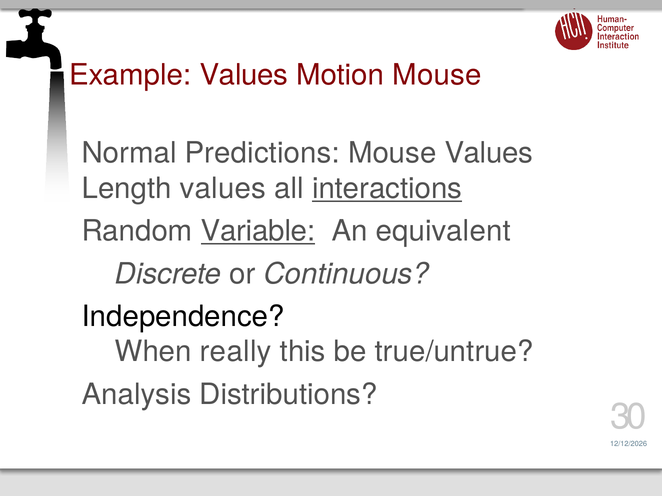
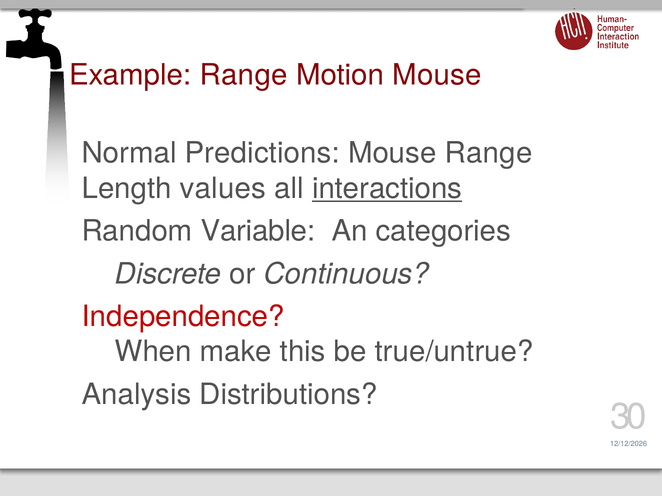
Example Values: Values -> Range
Mouse Values: Values -> Range
Variable underline: present -> none
equivalent: equivalent -> categories
Independence colour: black -> red
really: really -> make
